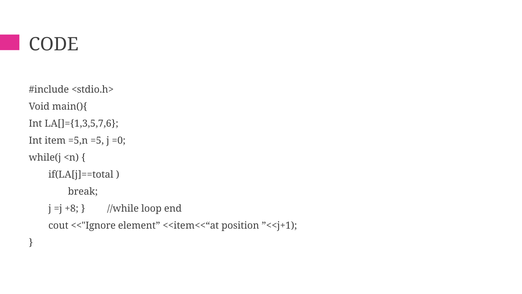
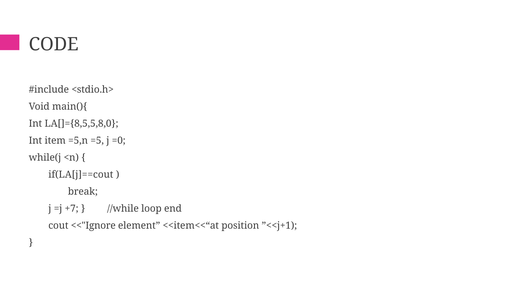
LA[]={1,3,5,7,6: LA[]={1,3,5,7,6 -> LA[]={8,5,5,8,0
if(LA[j]==total: if(LA[j]==total -> if(LA[j]==cout
+8: +8 -> +7
